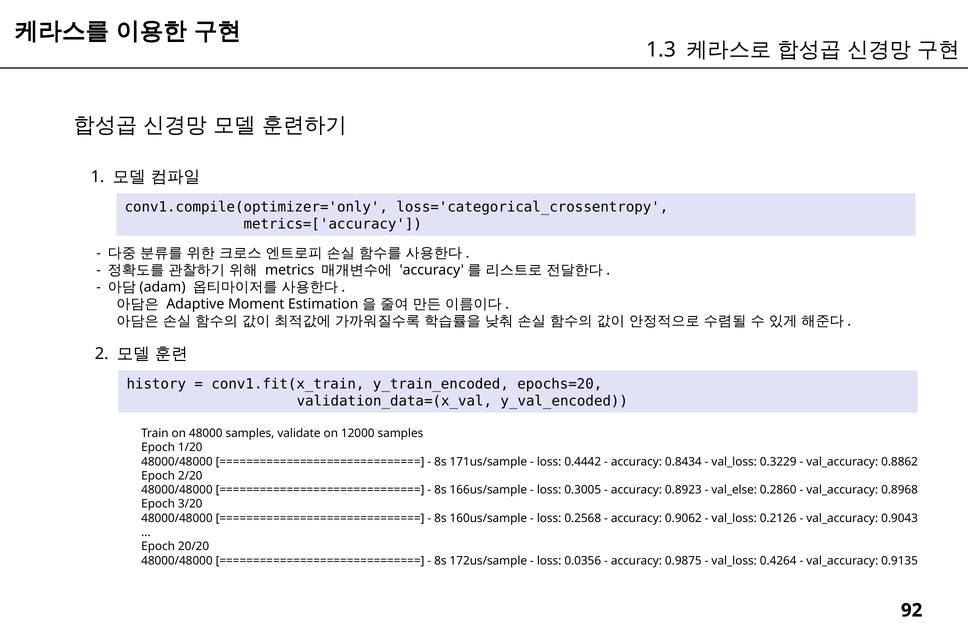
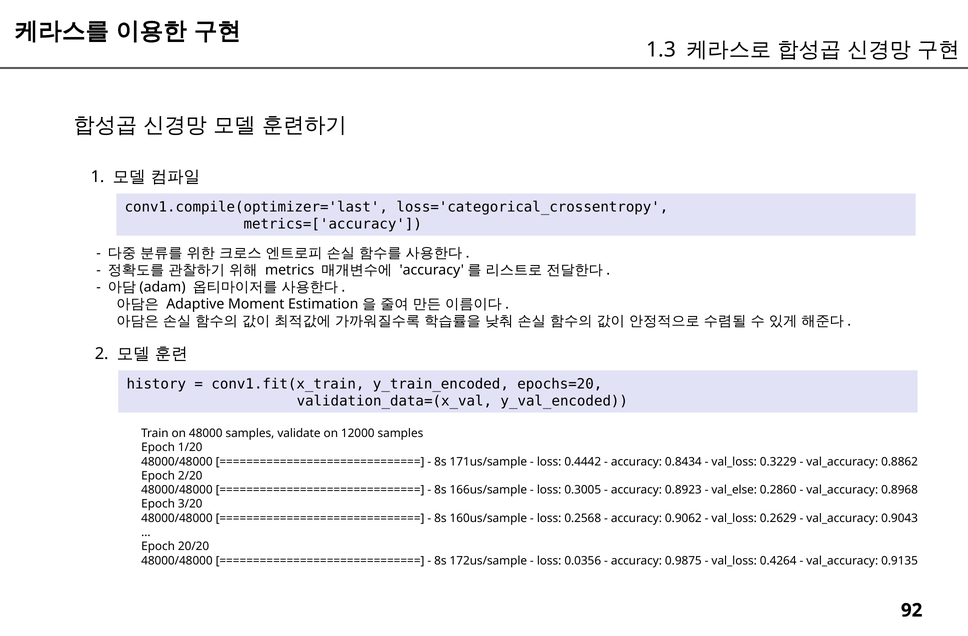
conv1.compile(optimizer='only: conv1.compile(optimizer='only -> conv1.compile(optimizer='last
0.2126: 0.2126 -> 0.2629
